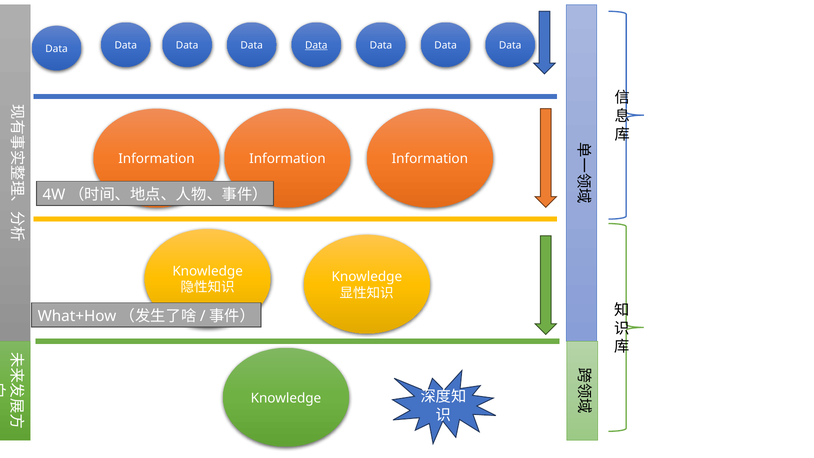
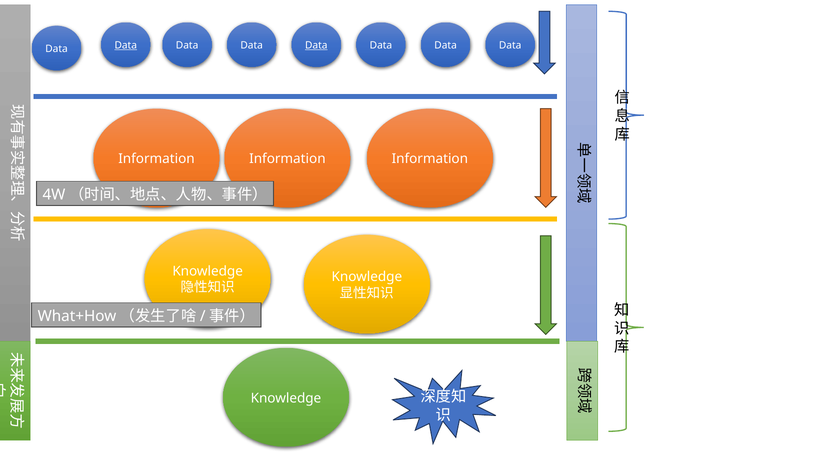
Data at (126, 45) underline: none -> present
